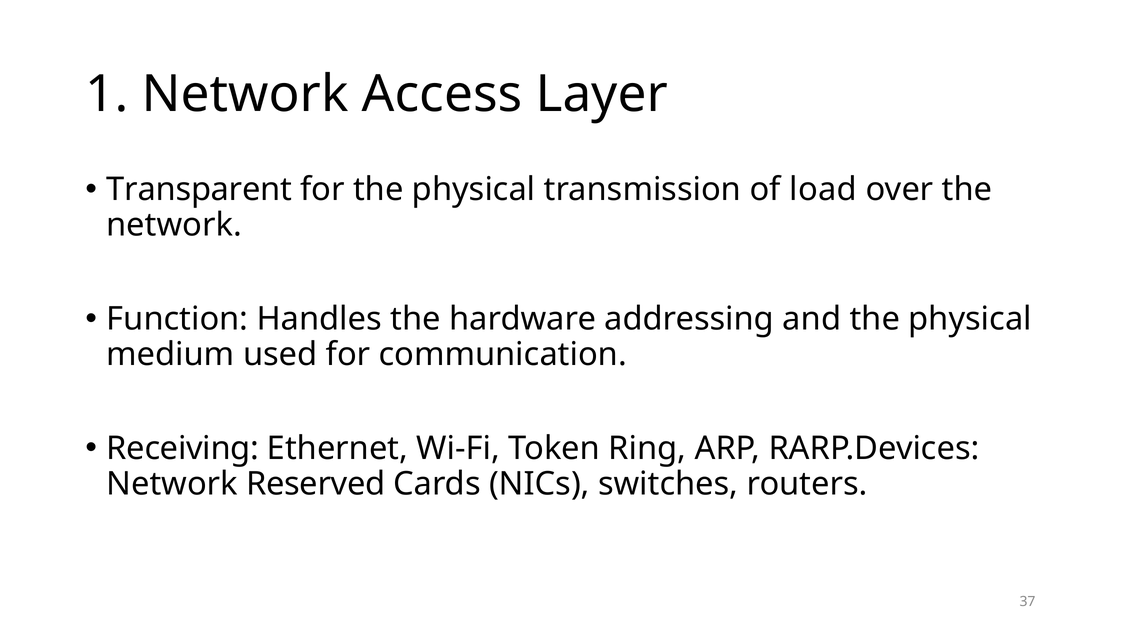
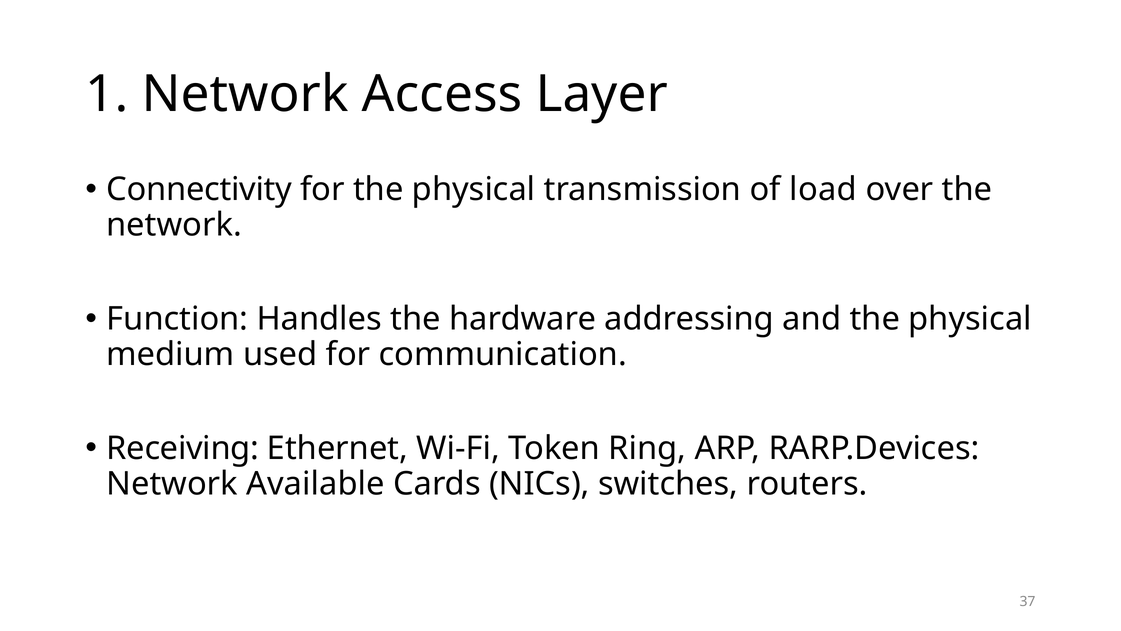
Transparent: Transparent -> Connectivity
Reserved: Reserved -> Available
